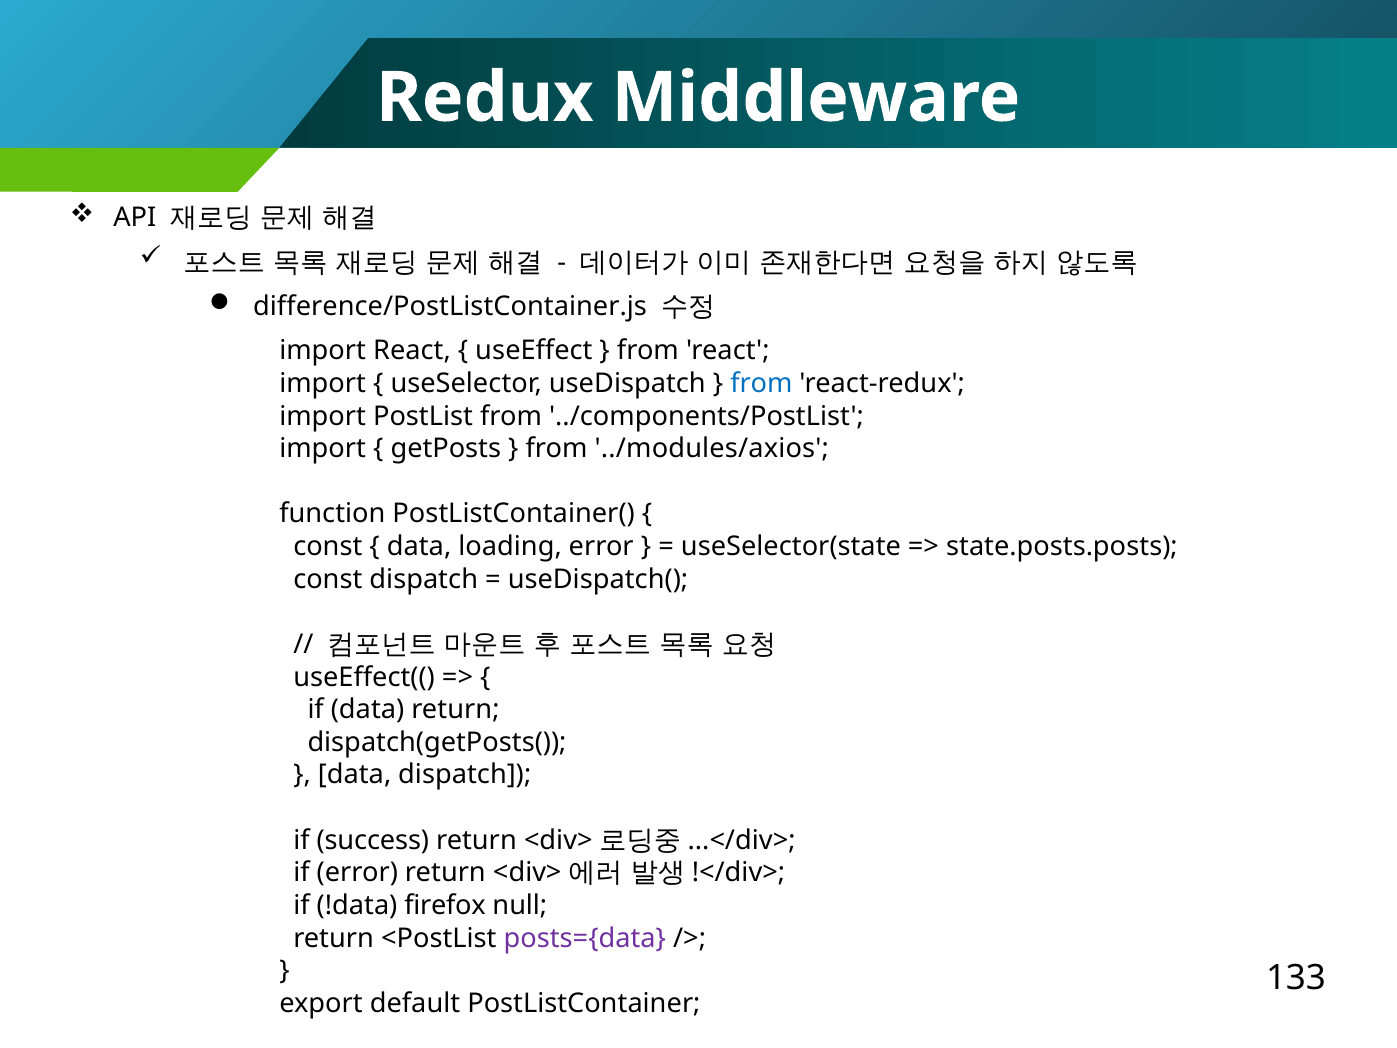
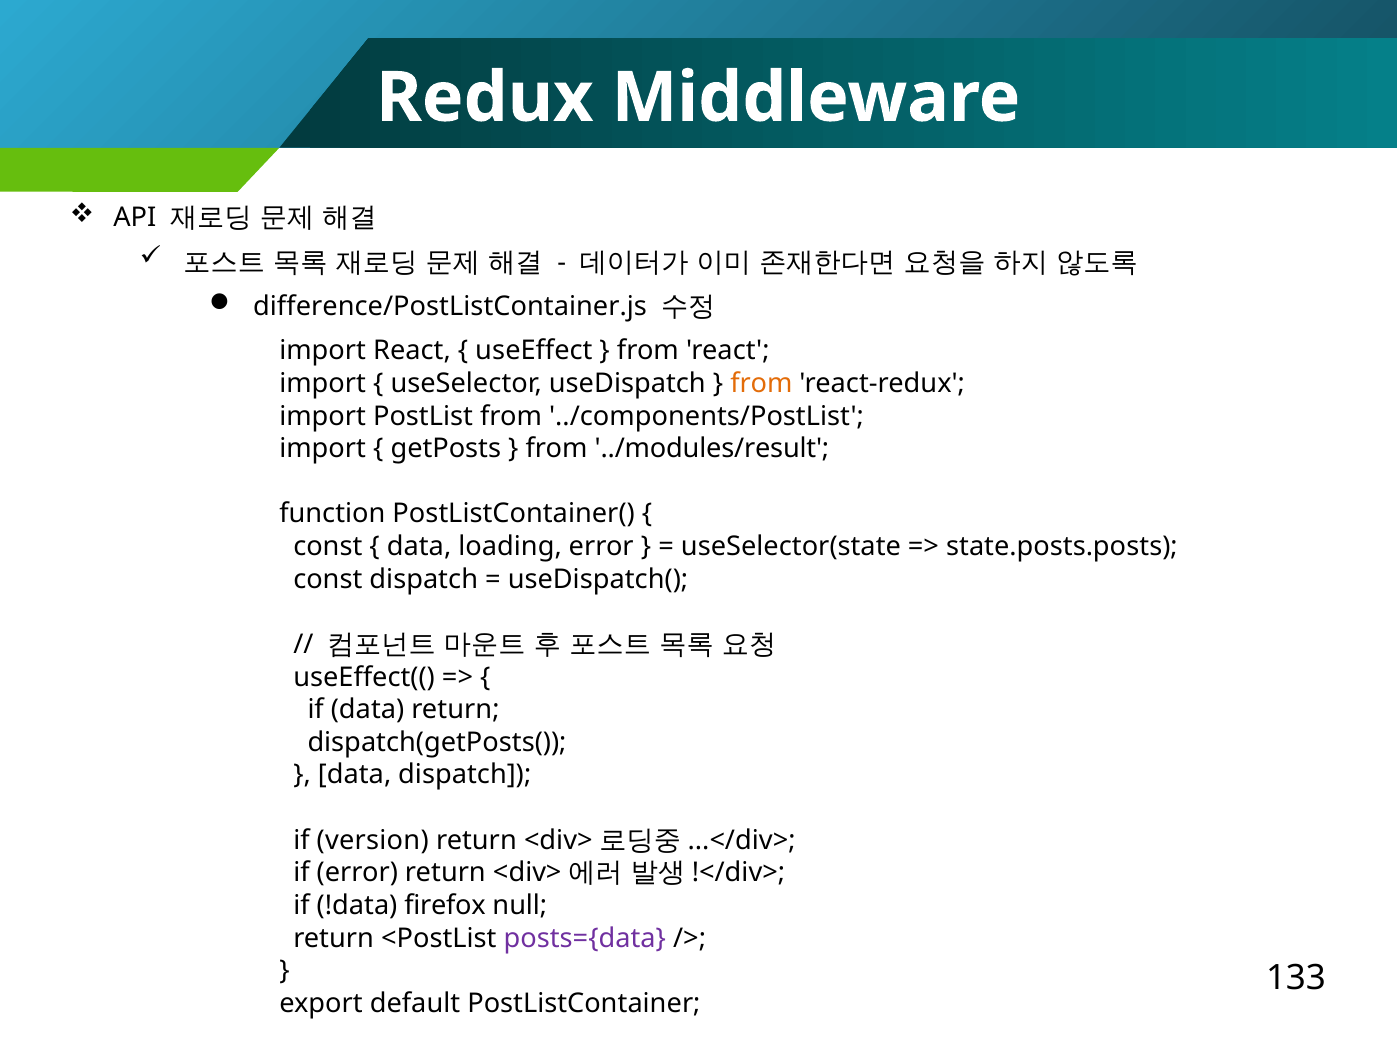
from at (761, 383) colour: blue -> orange
../modules/axios: ../modules/axios -> ../modules/result
success: success -> version
